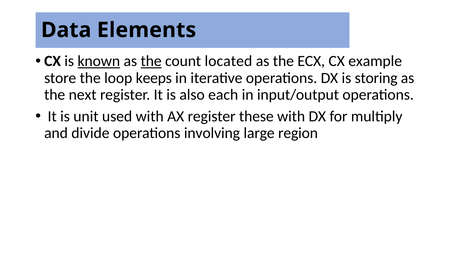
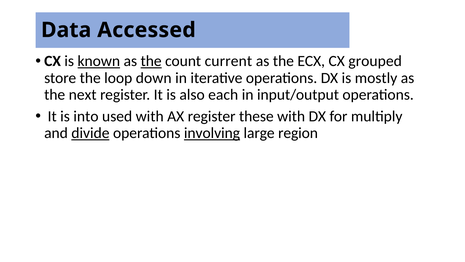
Elements: Elements -> Accessed
located: located -> current
example: example -> grouped
keeps: keeps -> down
storing: storing -> mostly
unit: unit -> into
divide underline: none -> present
involving underline: none -> present
